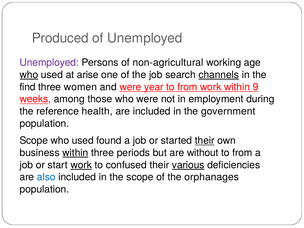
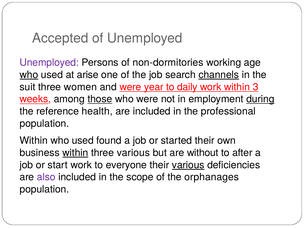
Produced: Produced -> Accepted
non-agricultural: non-agricultural -> non-dormitories
find: find -> suit
from at (187, 87): from -> daily
9: 9 -> 3
those underline: none -> present
during underline: none -> present
government: government -> professional
Scope at (34, 141): Scope -> Within
their at (205, 141) underline: present -> none
three periods: periods -> various
from at (242, 153): from -> after
work at (81, 165) underline: present -> none
confused: confused -> everyone
also colour: blue -> purple
